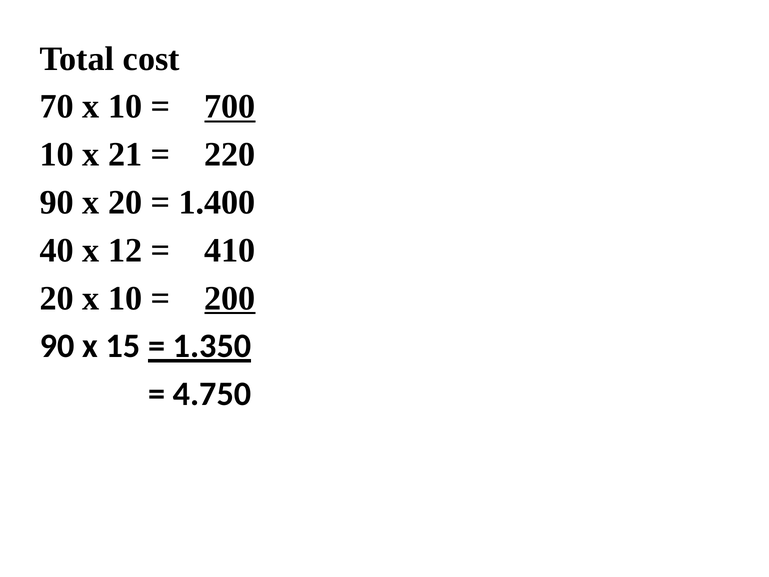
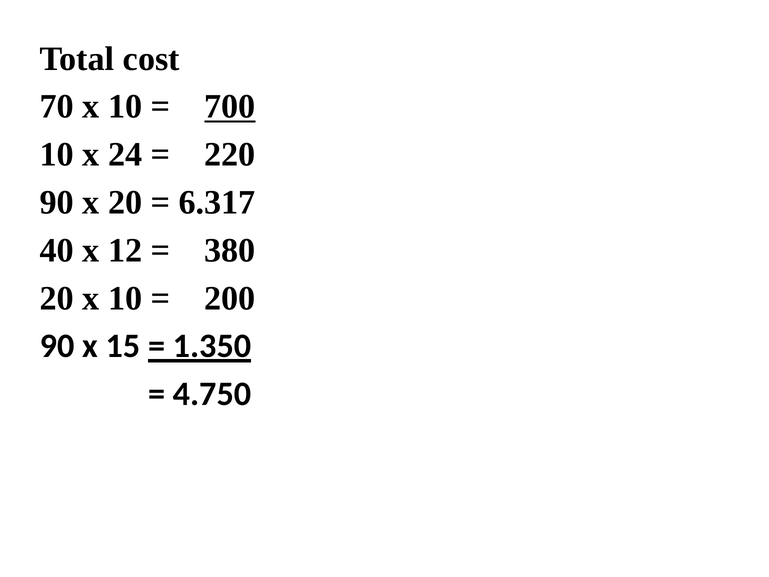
21: 21 -> 24
1.400: 1.400 -> 6.317
410: 410 -> 380
200 underline: present -> none
